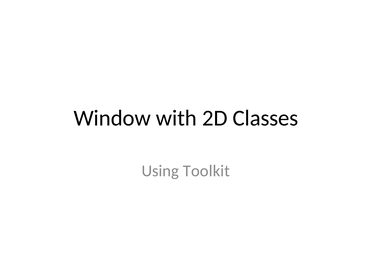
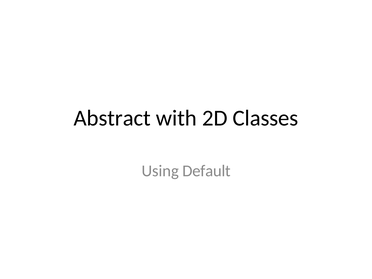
Window: Window -> Abstract
Toolkit: Toolkit -> Default
